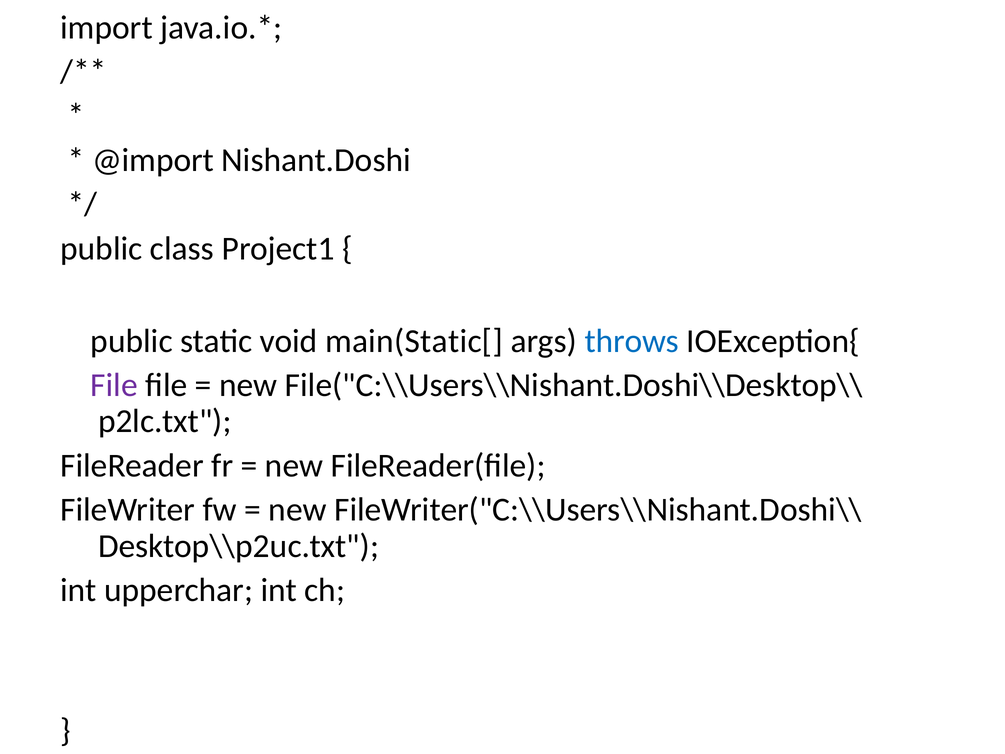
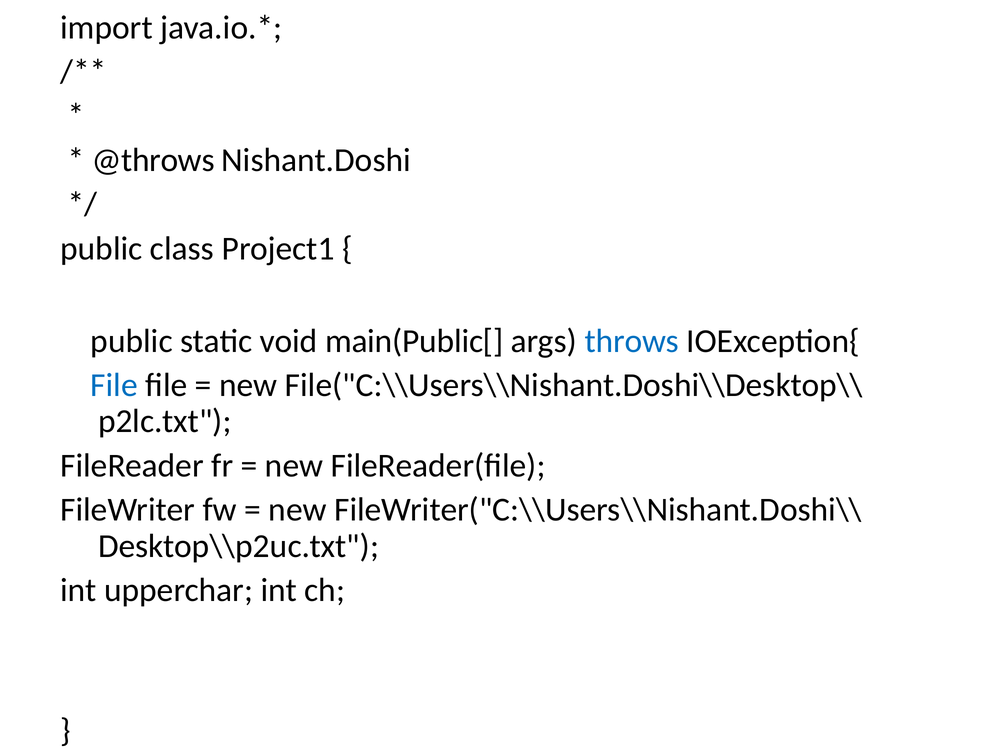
@import: @import -> @throws
main(Static[: main(Static[ -> main(Public[
File at (114, 385) colour: purple -> blue
